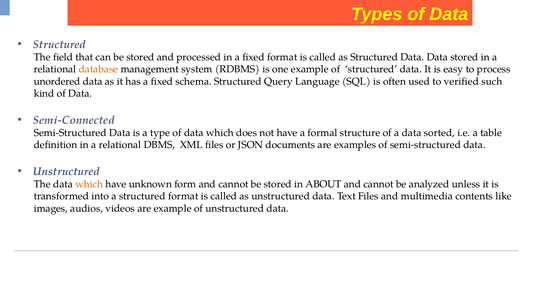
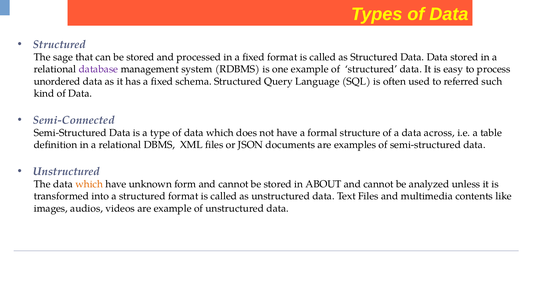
field: field -> sage
database colour: orange -> purple
verified: verified -> referred
sorted: sorted -> across
